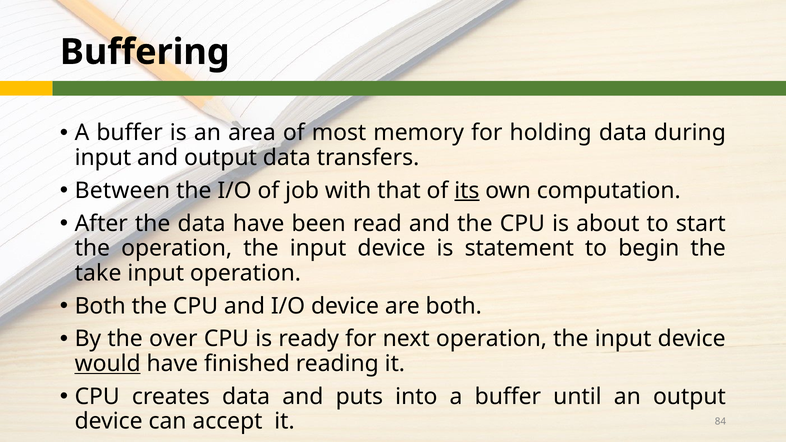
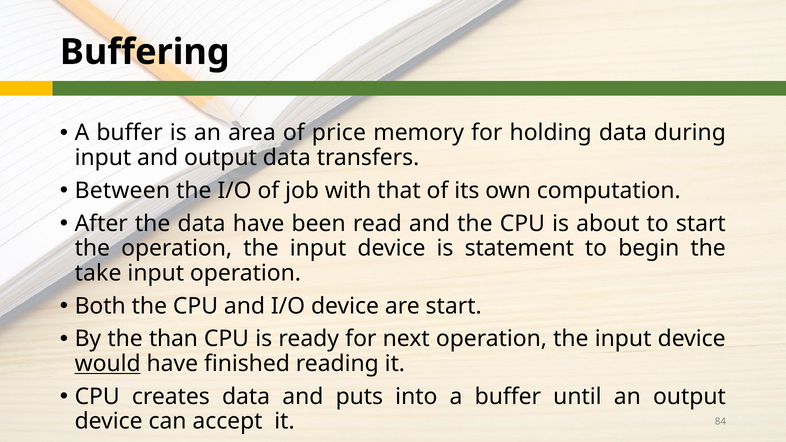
most: most -> price
its underline: present -> none
are both: both -> start
over: over -> than
